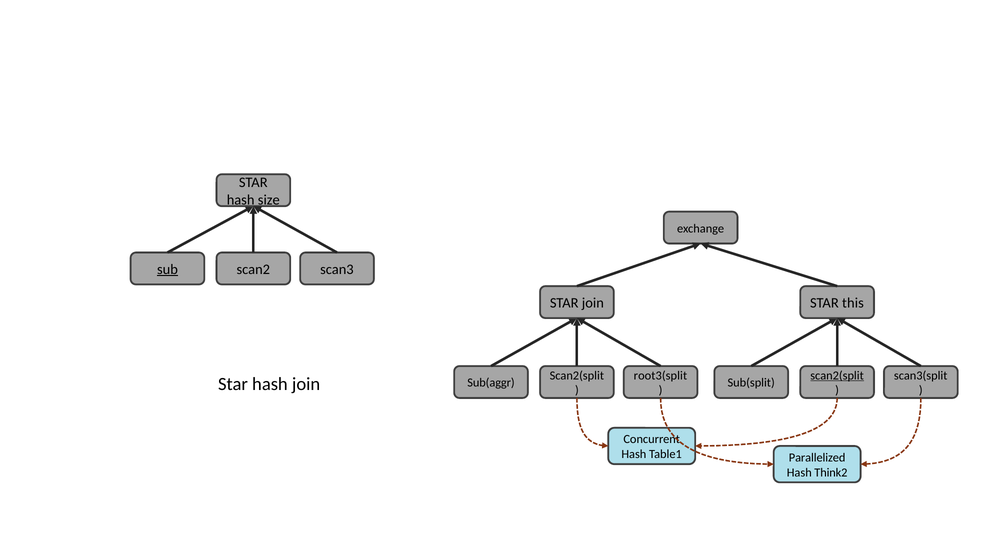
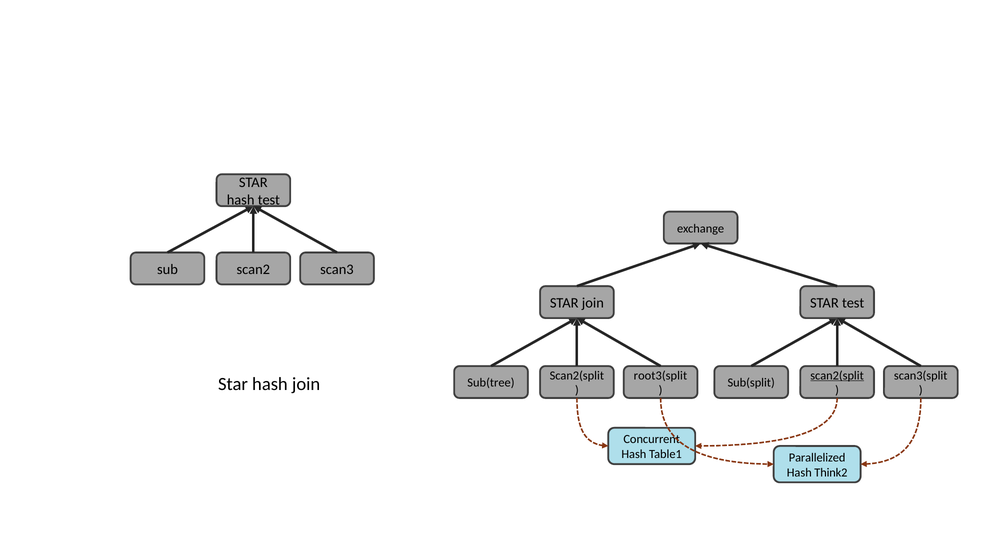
hash size: size -> test
sub underline: present -> none
STAR this: this -> test
Sub(aggr: Sub(aggr -> Sub(tree
